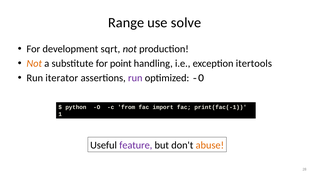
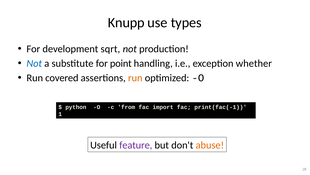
Range: Range -> Knupp
solve: solve -> types
Not at (34, 63) colour: orange -> blue
itertools: itertools -> whether
iterator: iterator -> covered
run at (135, 78) colour: purple -> orange
